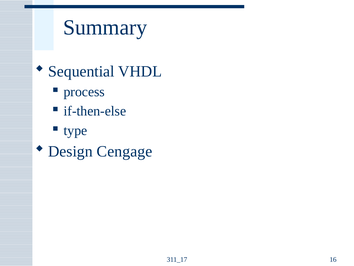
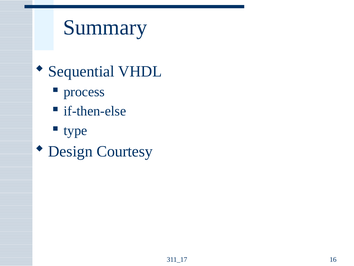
Cengage: Cengage -> Courtesy
